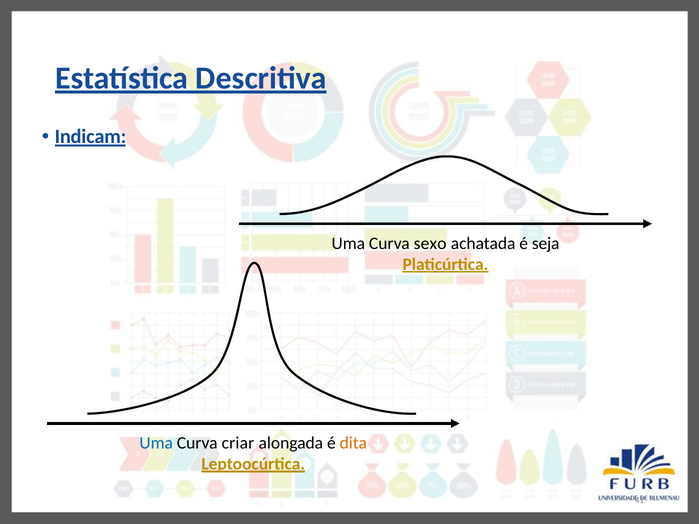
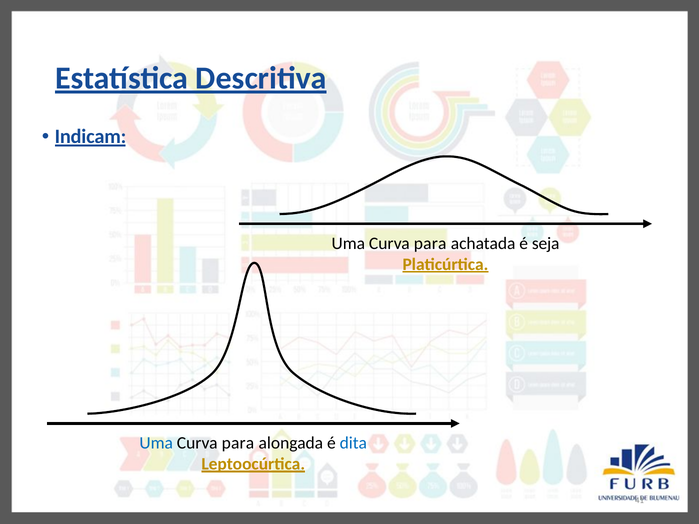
sexo at (430, 243): sexo -> para
criar at (238, 443): criar -> para
dita colour: orange -> blue
